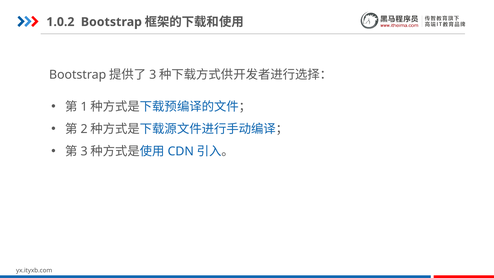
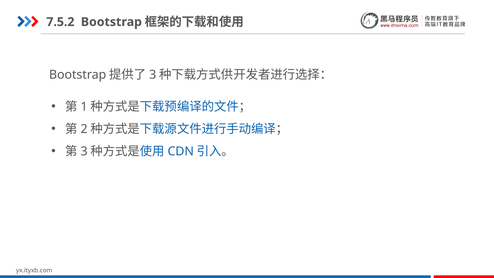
1.0.2: 1.0.2 -> 7.5.2
